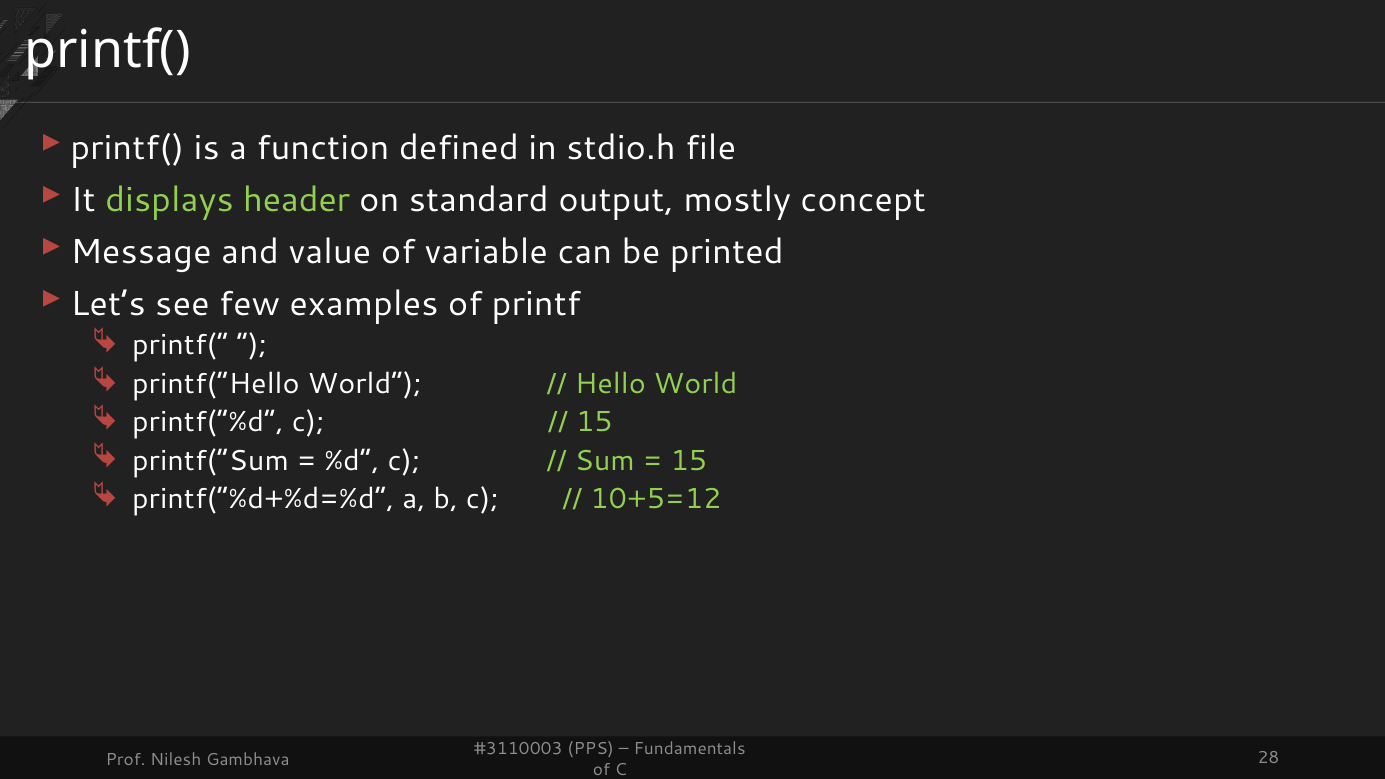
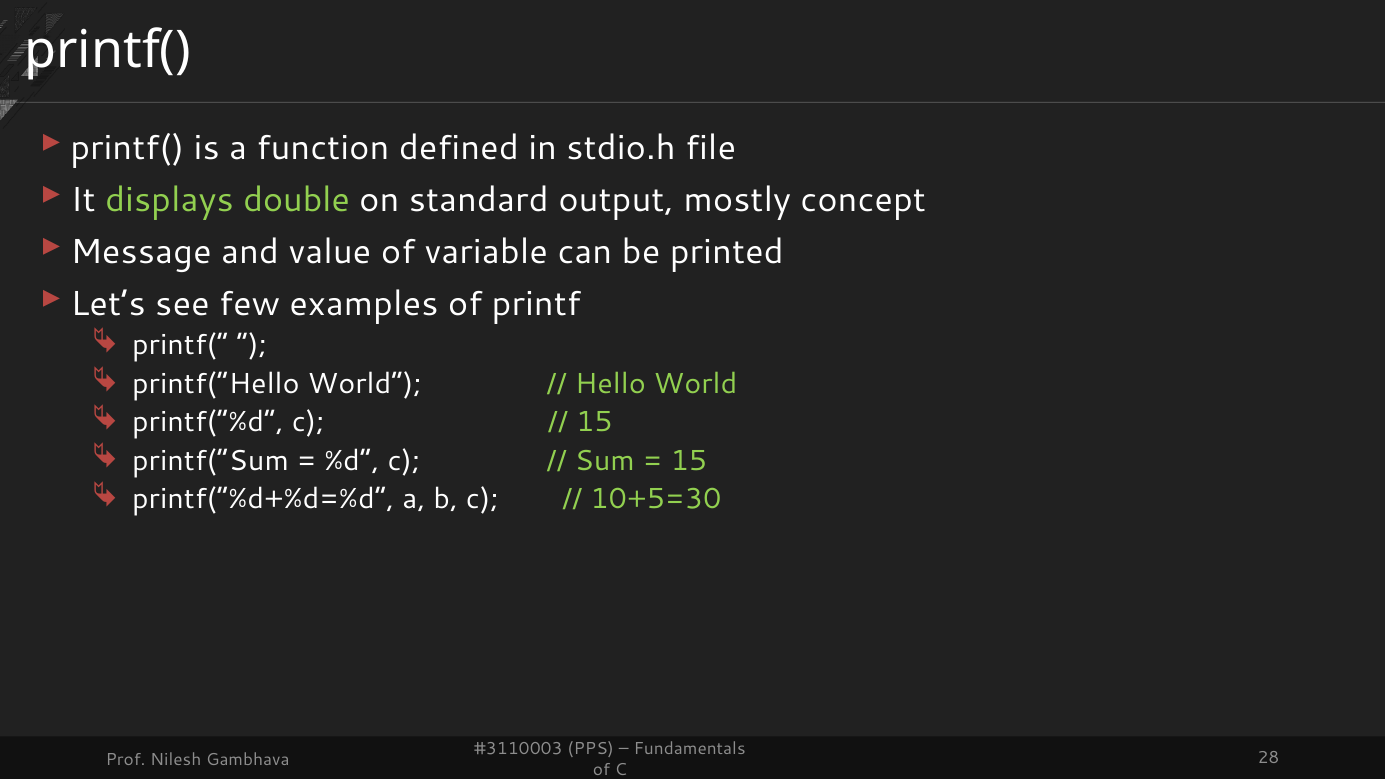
header: header -> double
10+5=12: 10+5=12 -> 10+5=30
